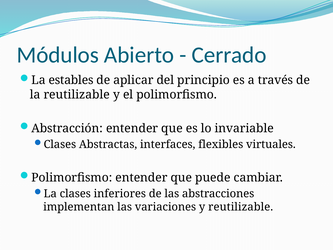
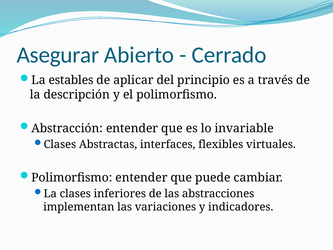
Módulos: Módulos -> Asegurar
la reutilizable: reutilizable -> descripción
y reutilizable: reutilizable -> indicadores
